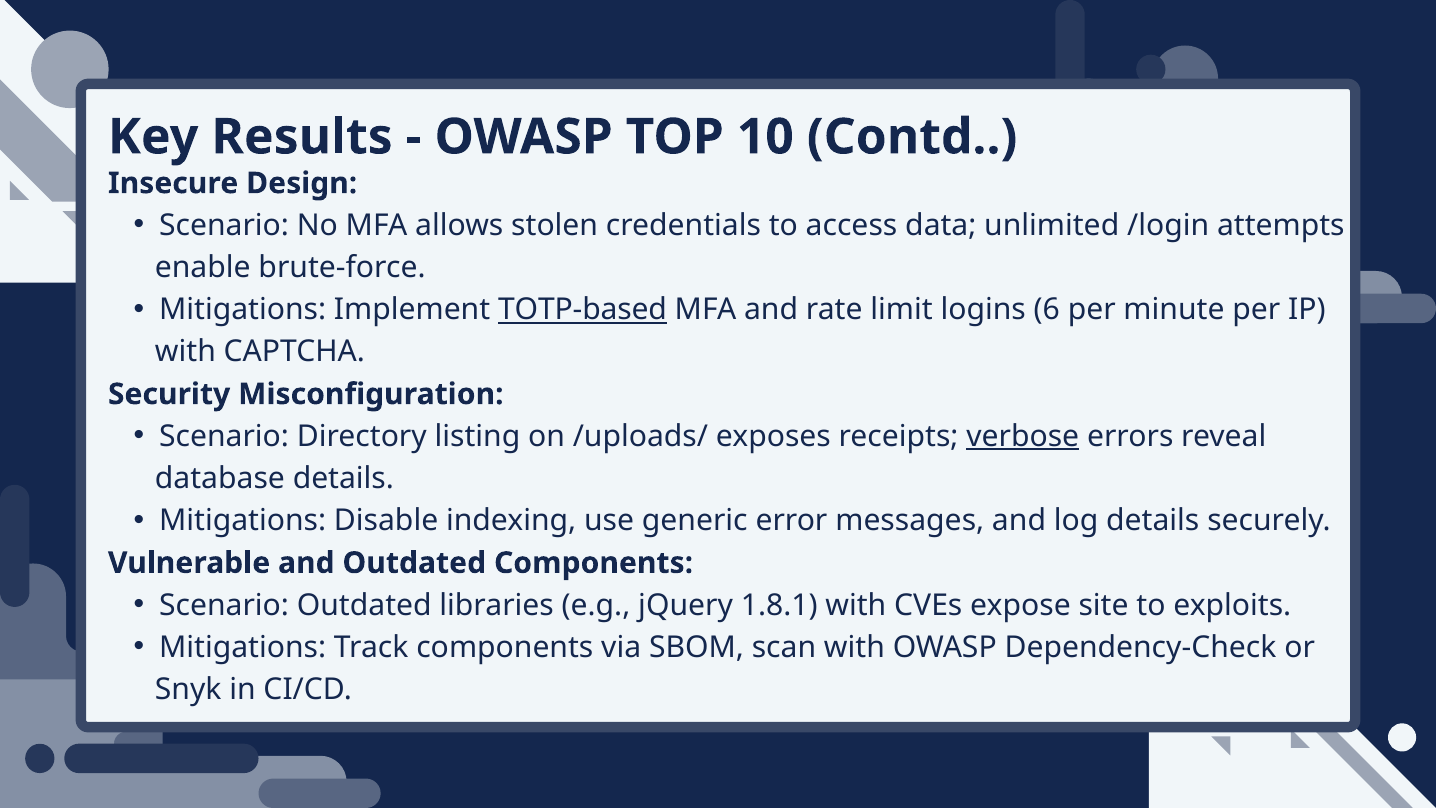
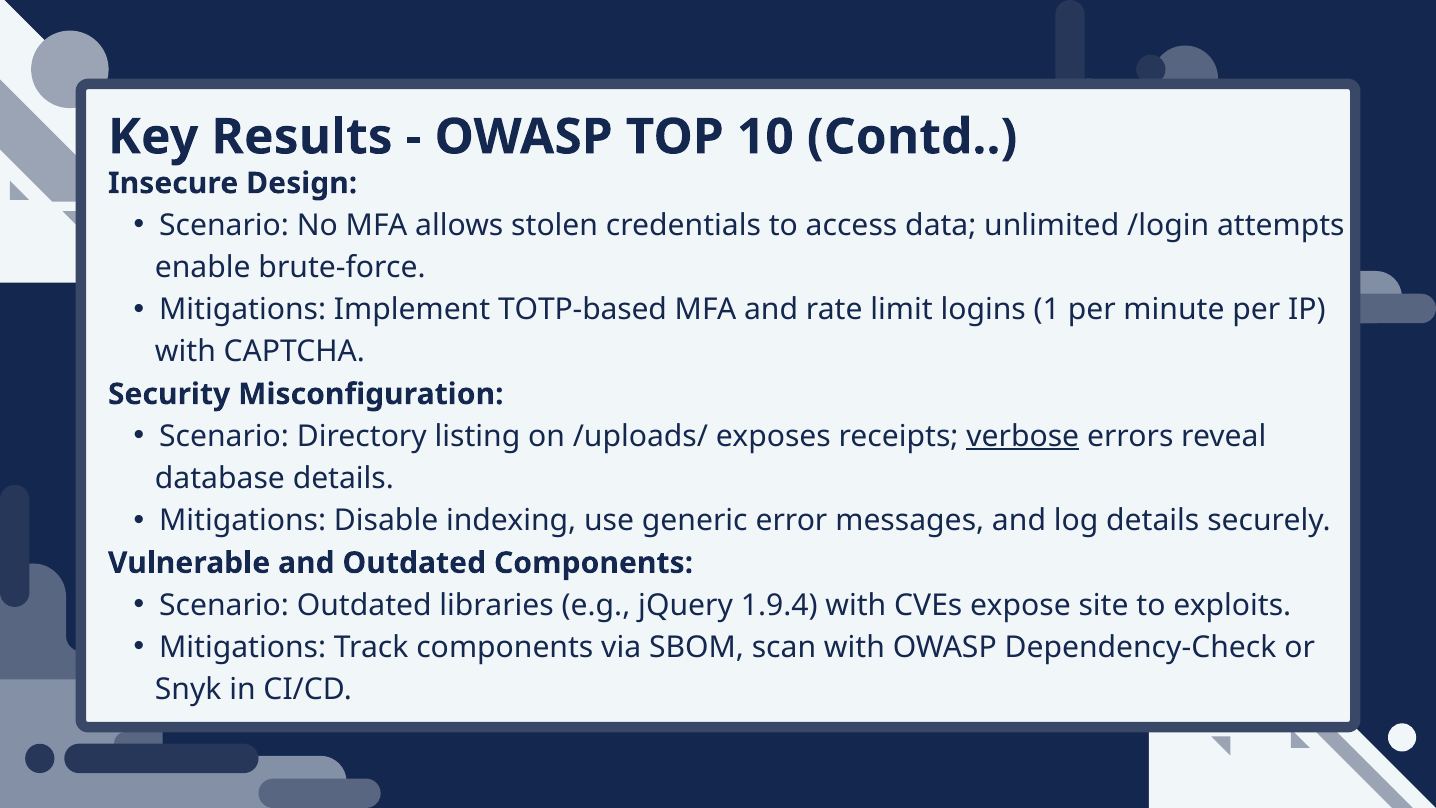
TOTP-based underline: present -> none
6: 6 -> 1
1.8.1: 1.8.1 -> 1.9.4
